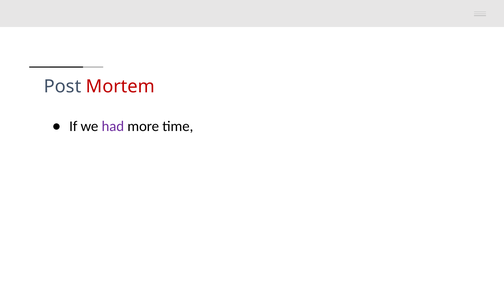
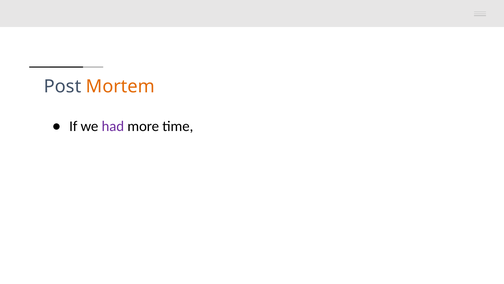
Mortem colour: red -> orange
